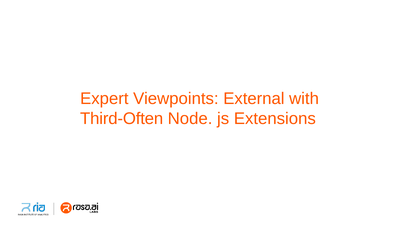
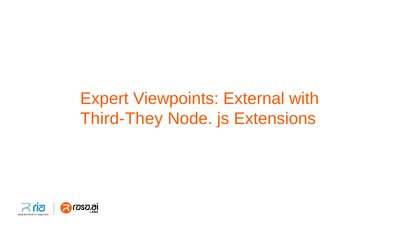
Third-Often: Third-Often -> Third-They
